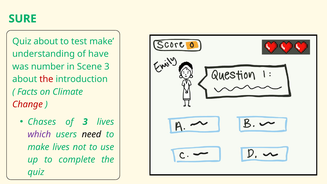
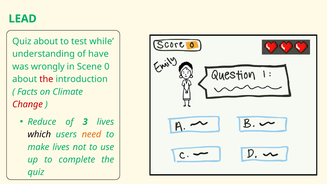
SURE: SURE -> LEAD
test make: make -> while
number: number -> wrongly
Scene 3: 3 -> 0
Chases: Chases -> Reduce
which colour: purple -> black
need colour: black -> orange
